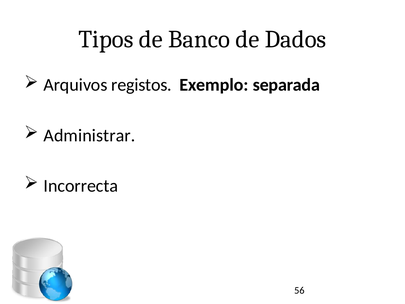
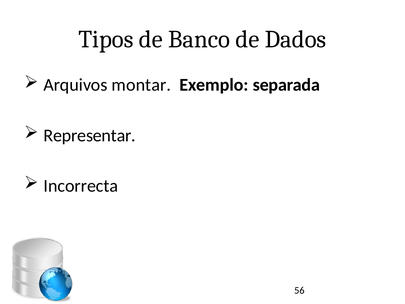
registos: registos -> montar
Administrar: Administrar -> Representar
